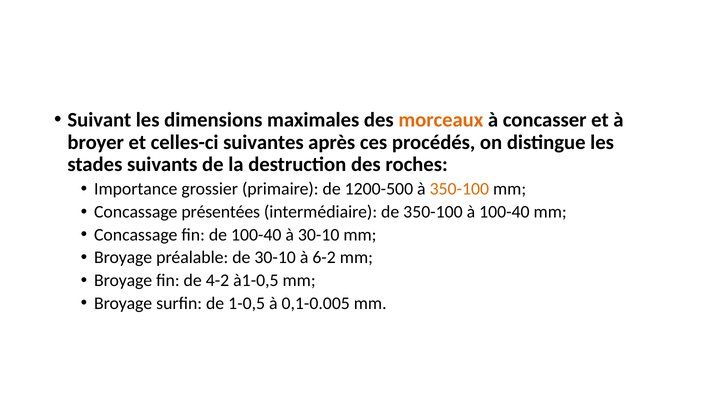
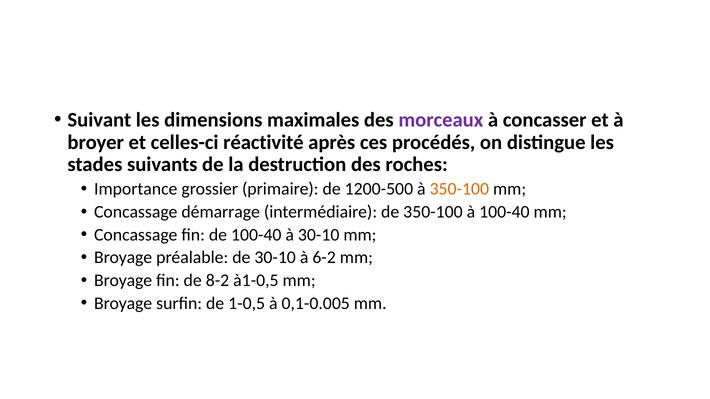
morceaux colour: orange -> purple
suivantes: suivantes -> réactivité
présentées: présentées -> démarrage
4-2: 4-2 -> 8-2
